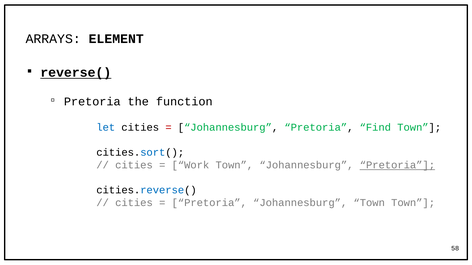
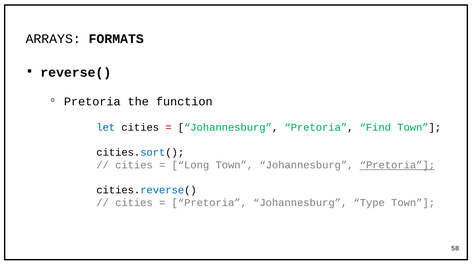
ELEMENT: ELEMENT -> FORMATS
reverse( underline: present -> none
Work: Work -> Long
Johannesburg Town: Town -> Type
